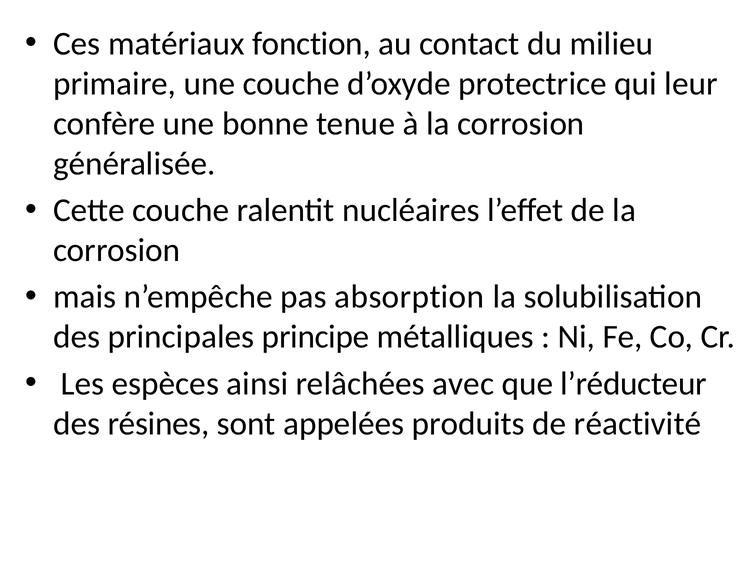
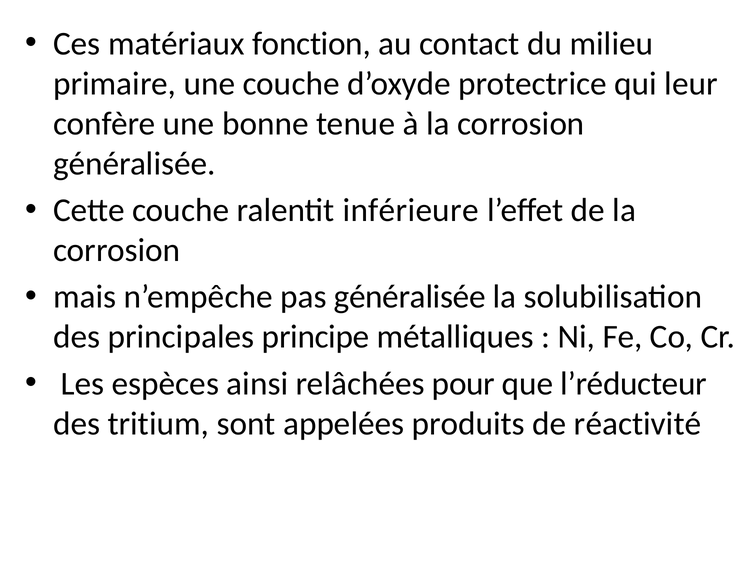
nucléaires: nucléaires -> inférieure
pas absorption: absorption -> généralisée
avec: avec -> pour
résines: résines -> tritium
